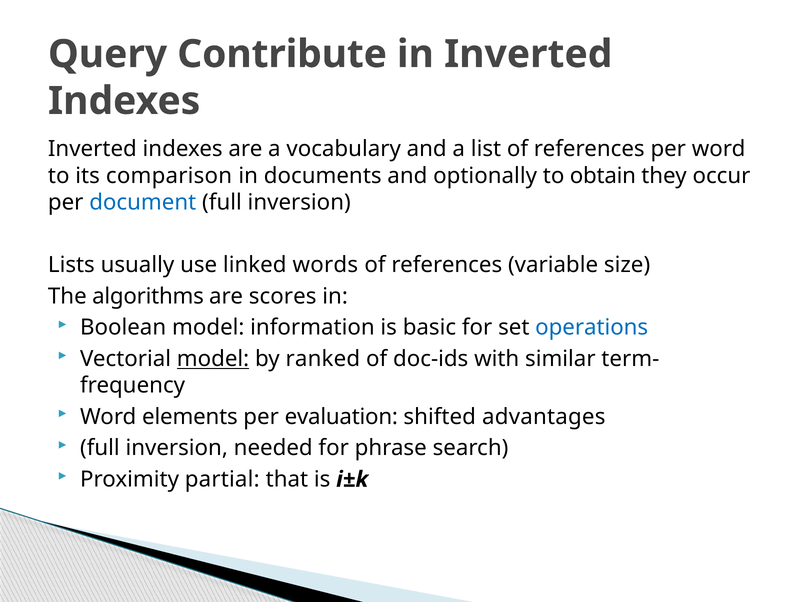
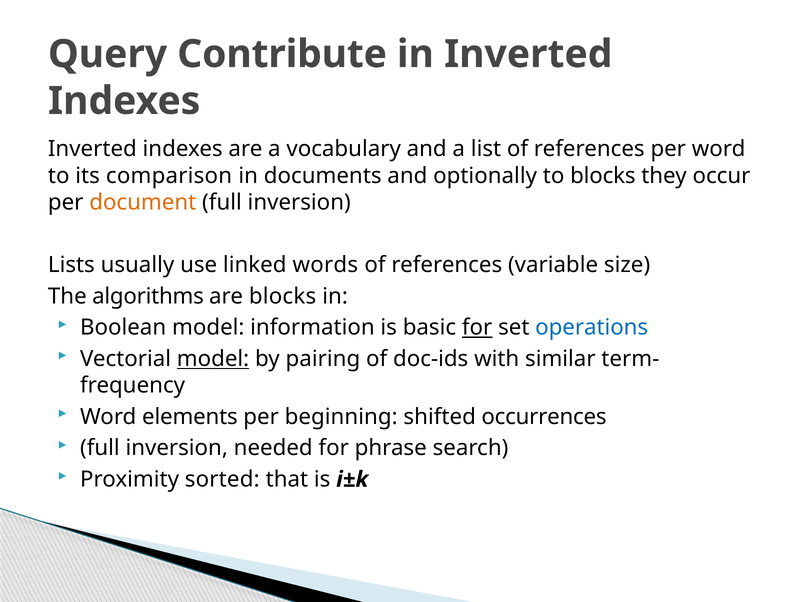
to obtain: obtain -> blocks
document colour: blue -> orange
are scores: scores -> blocks
for at (477, 327) underline: none -> present
ranked: ranked -> pairing
evaluation: evaluation -> beginning
advantages: advantages -> occurrences
partial: partial -> sorted
